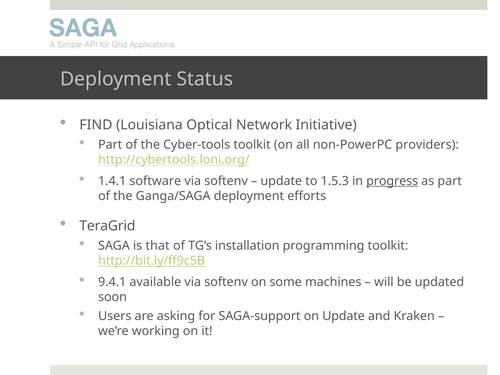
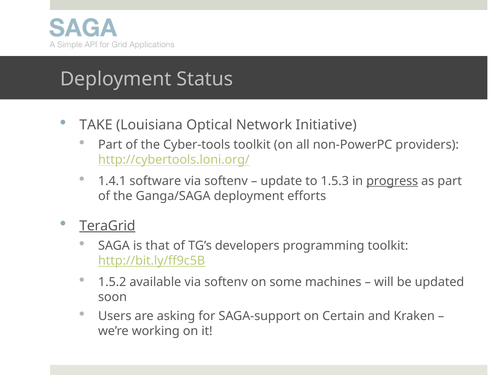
FIND: FIND -> TAKE
TeraGrid underline: none -> present
installation: installation -> developers
9.4.1: 9.4.1 -> 1.5.2
on Update: Update -> Certain
